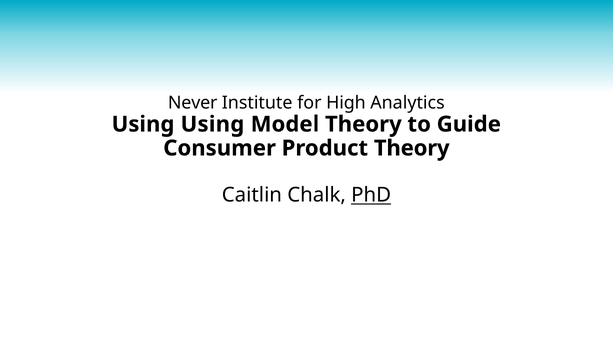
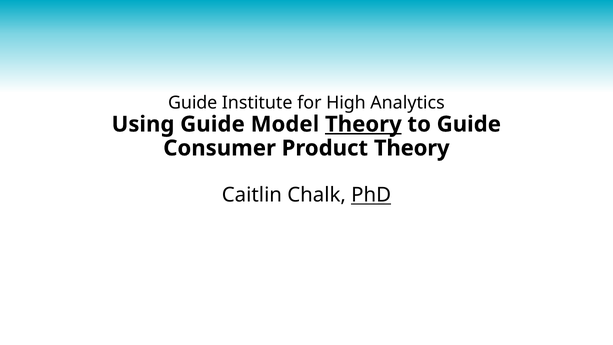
Never at (193, 103): Never -> Guide
Using Using: Using -> Guide
Theory at (363, 124) underline: none -> present
